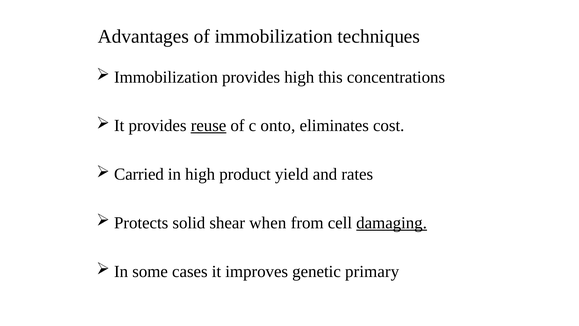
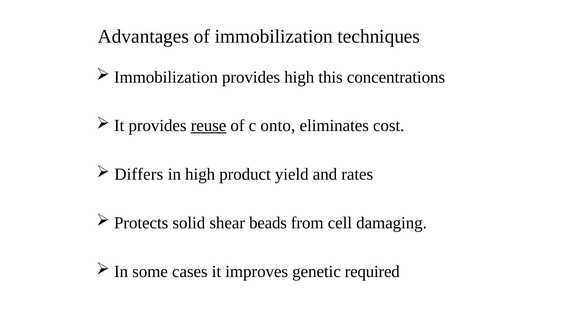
Carried: Carried -> Differs
when: when -> beads
damaging underline: present -> none
primary: primary -> required
